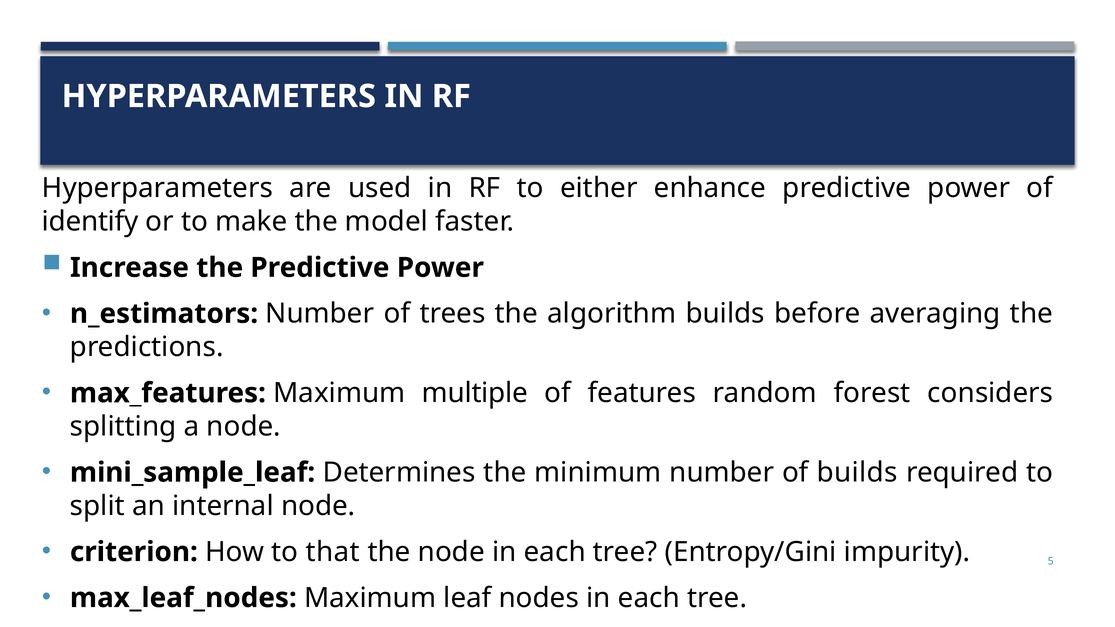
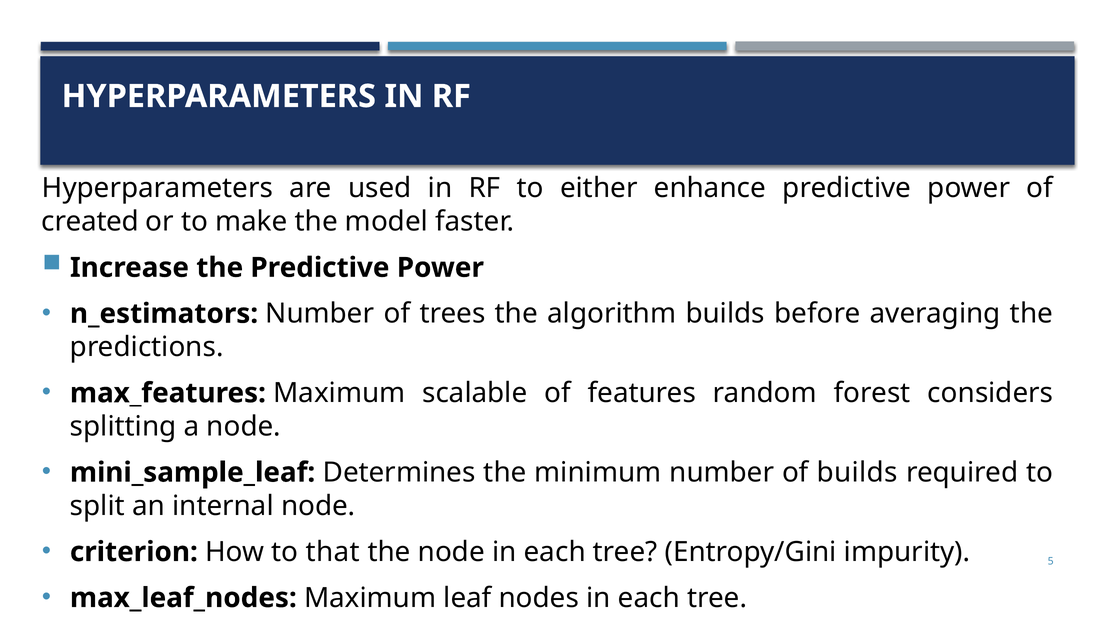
identify: identify -> created
multiple: multiple -> scalable
